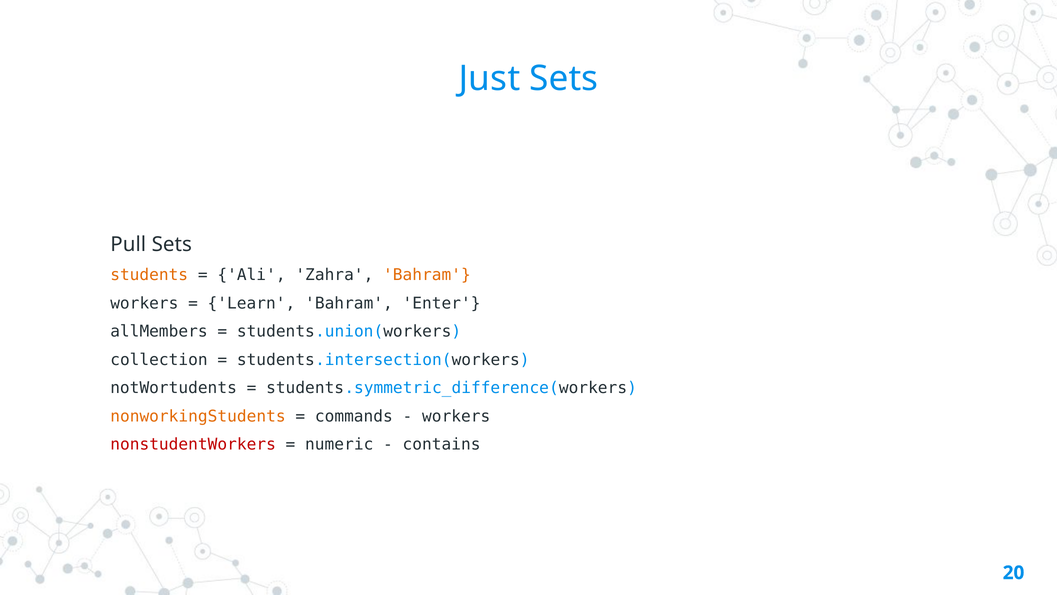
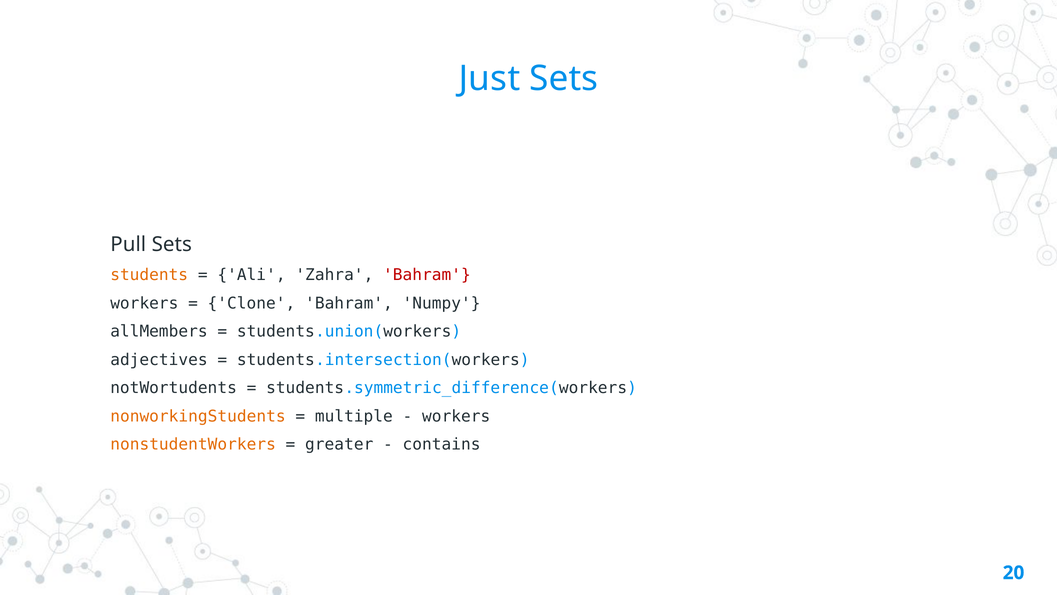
Bahram at (427, 275) colour: orange -> red
Learn: Learn -> Clone
Enter: Enter -> Numpy
collection: collection -> adjectives
commands: commands -> multiple
nonstudentWorkers colour: red -> orange
numeric: numeric -> greater
